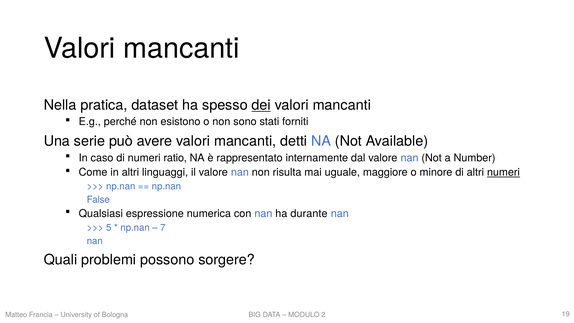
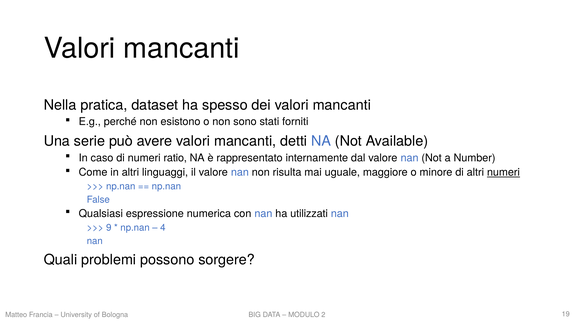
dei underline: present -> none
durante: durante -> utilizzati
5: 5 -> 9
7: 7 -> 4
